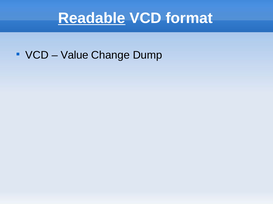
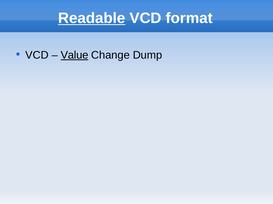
Value underline: none -> present
